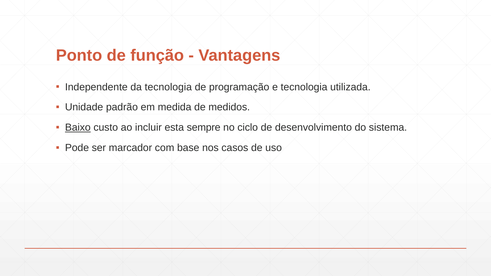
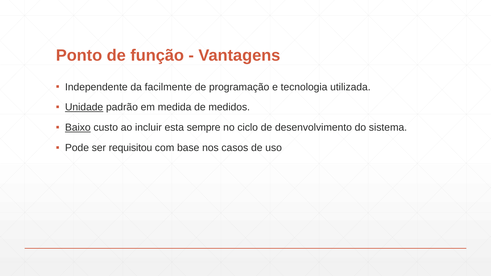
da tecnologia: tecnologia -> facilmente
Unidade underline: none -> present
marcador: marcador -> requisitou
